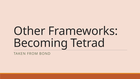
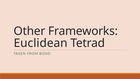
Becoming: Becoming -> Euclidean
